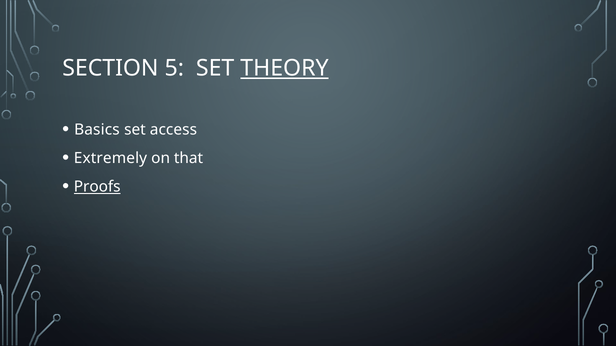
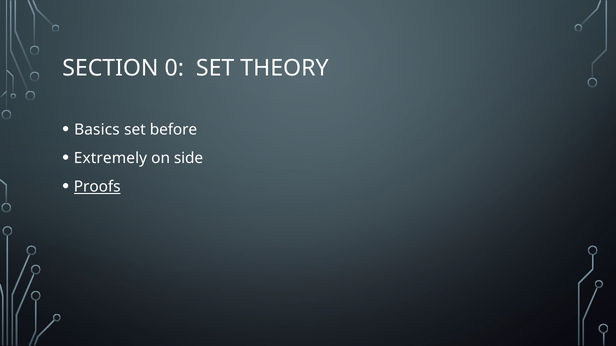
5: 5 -> 0
THEORY underline: present -> none
access: access -> before
that: that -> side
